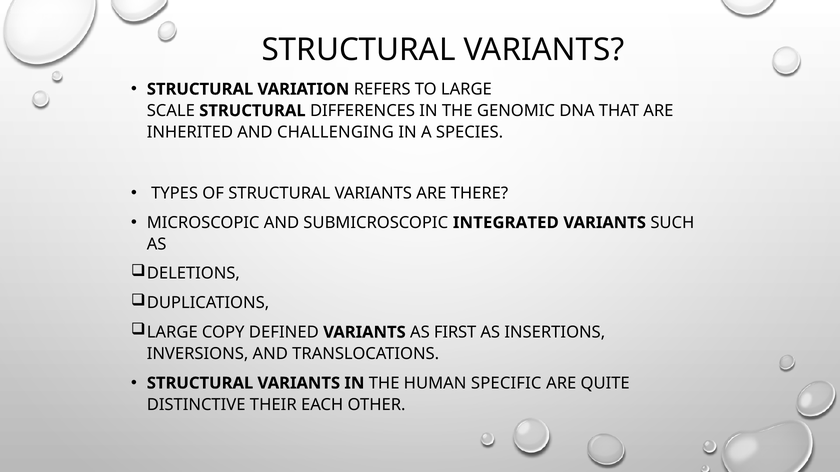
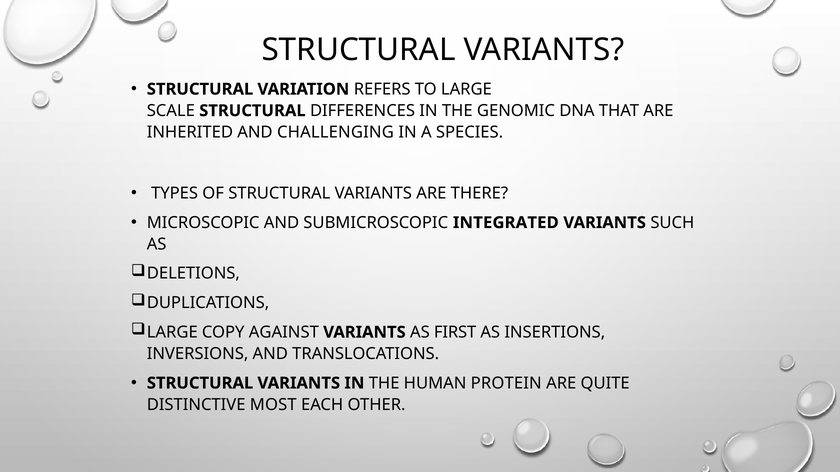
DEFINED: DEFINED -> AGAINST
SPECIFIC: SPECIFIC -> PROTEIN
THEIR: THEIR -> MOST
